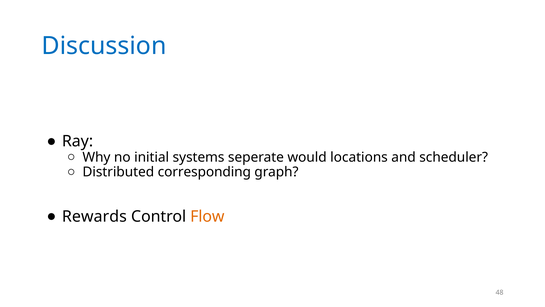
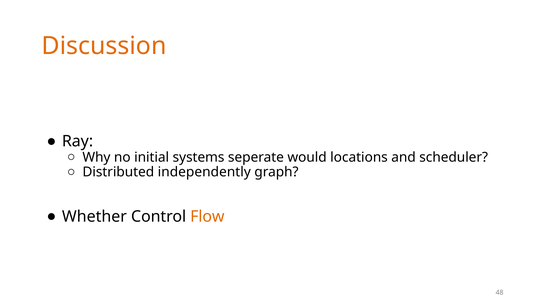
Discussion colour: blue -> orange
corresponding: corresponding -> independently
Rewards: Rewards -> Whether
